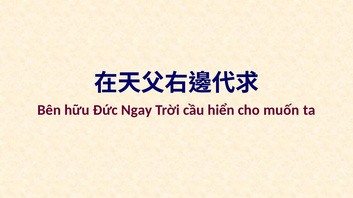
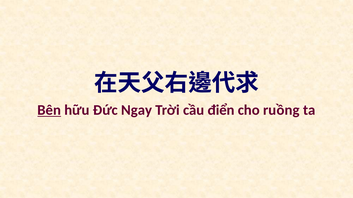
Bên underline: none -> present
hiển: hiển -> điển
muốn: muốn -> ruồng
